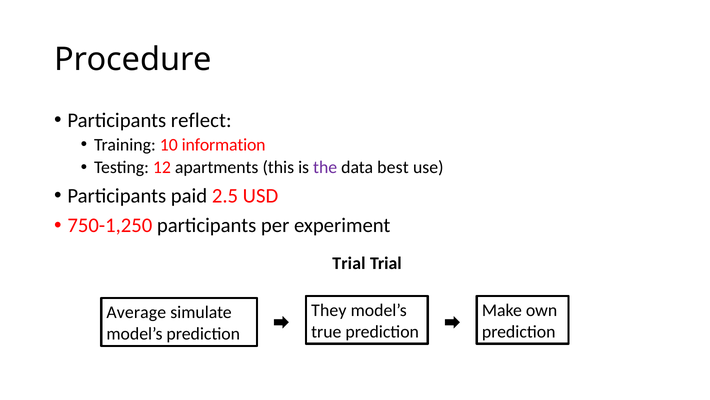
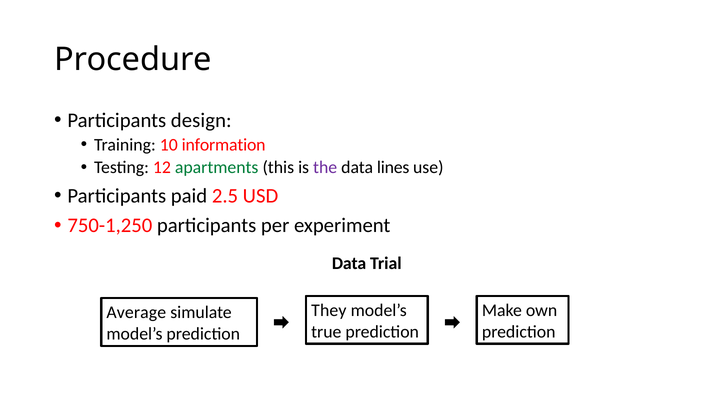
reflect: reflect -> design
apartments colour: black -> green
best: best -> lines
Trial at (349, 263): Trial -> Data
